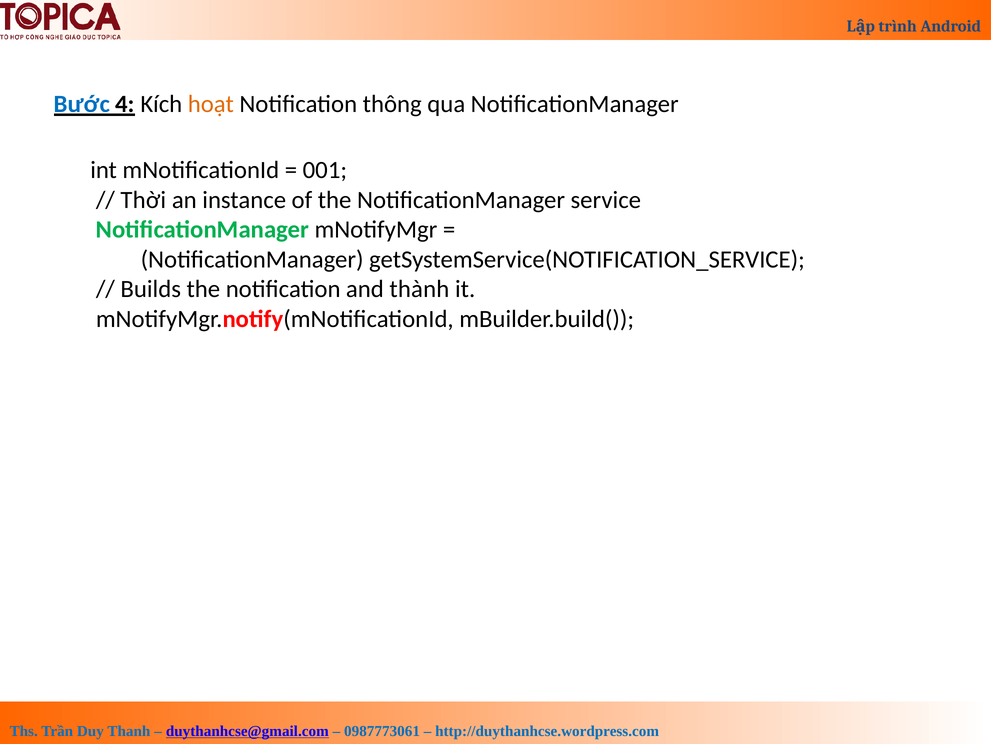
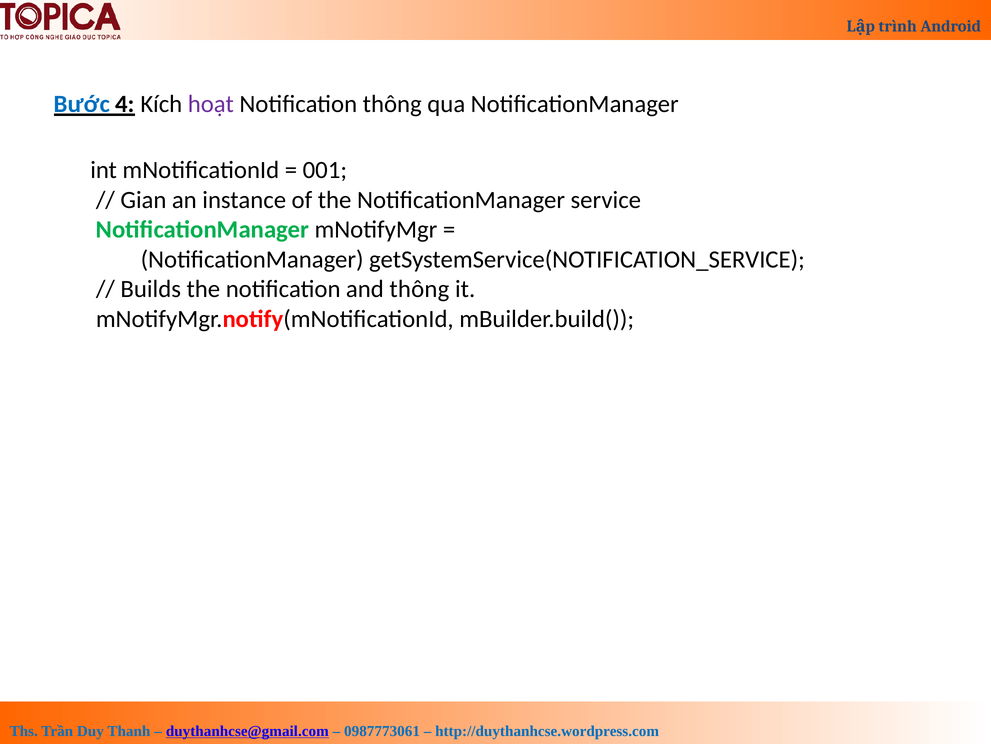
hoạt colour: orange -> purple
Thời: Thời -> Gian
and thành: thành -> thông
